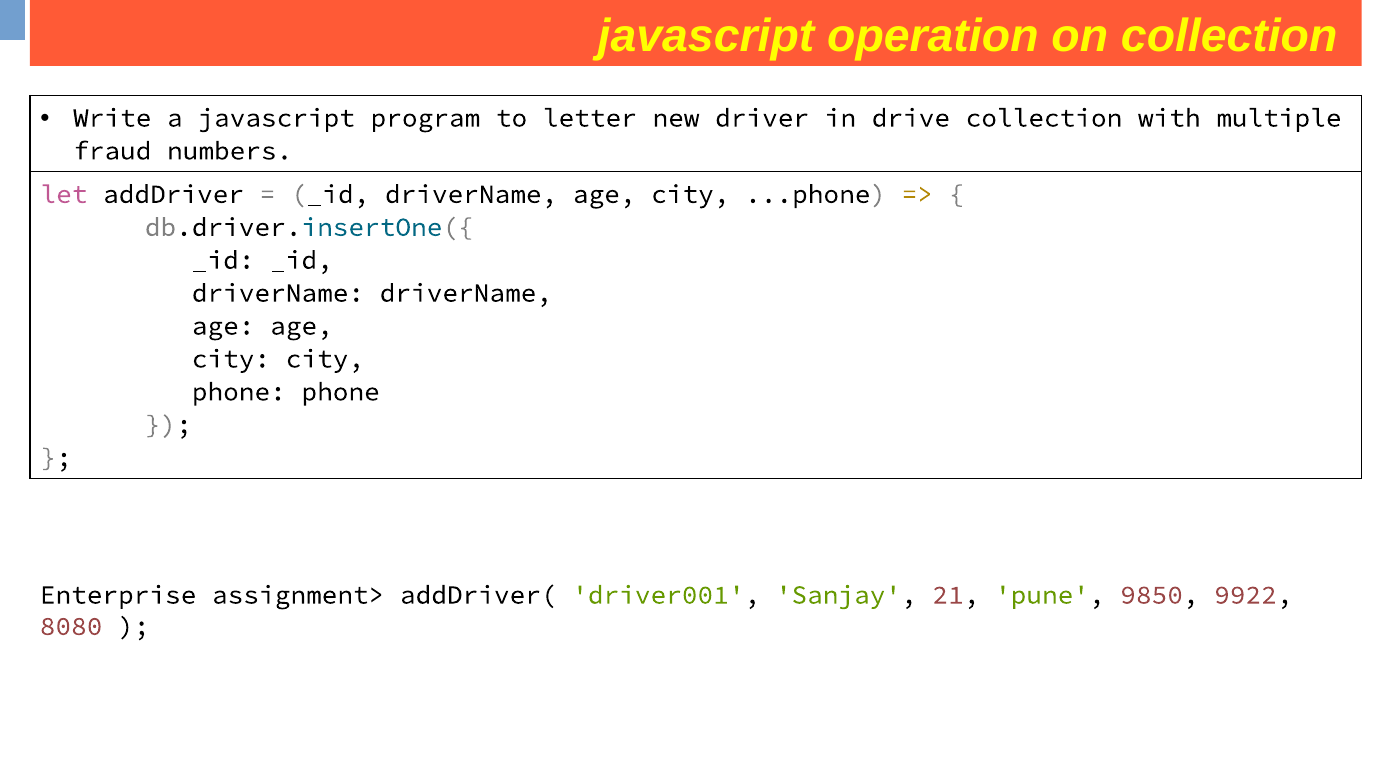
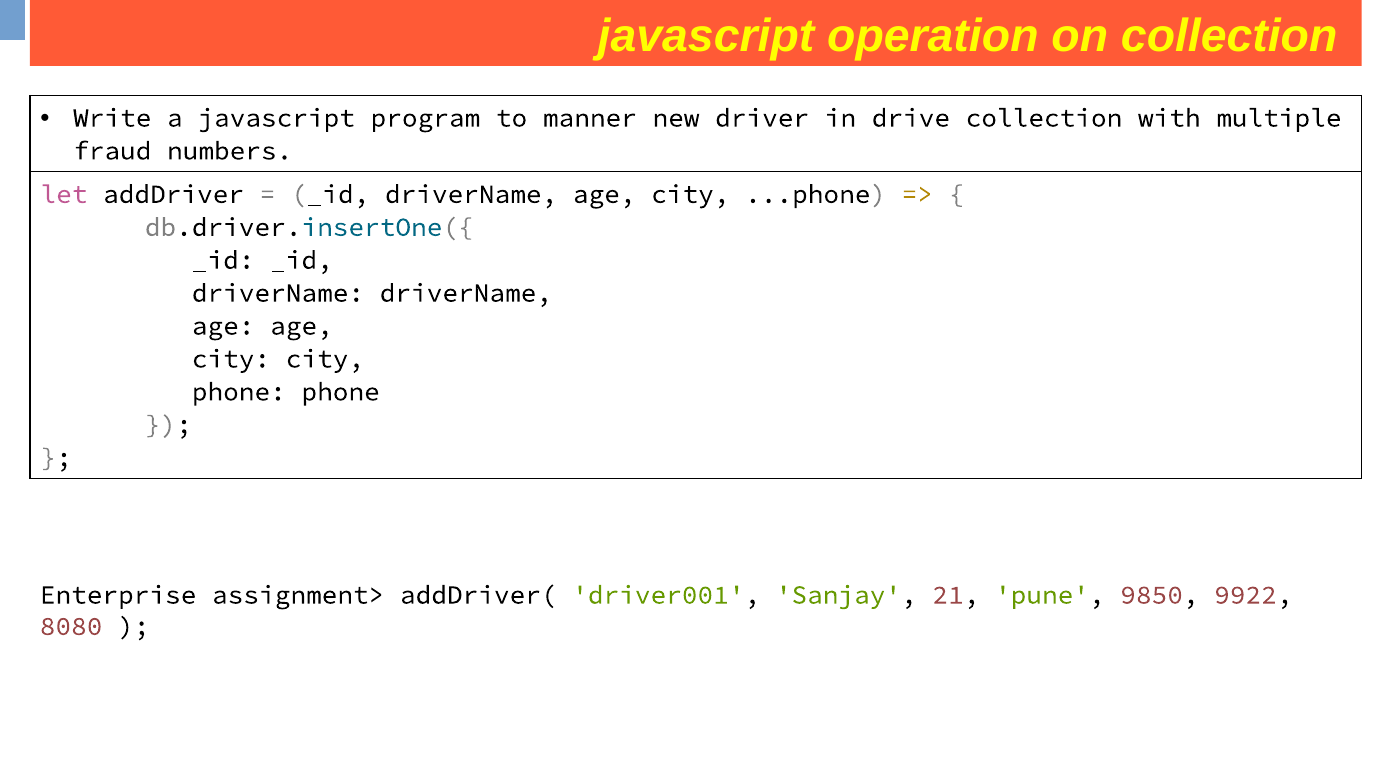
letter: letter -> manner
